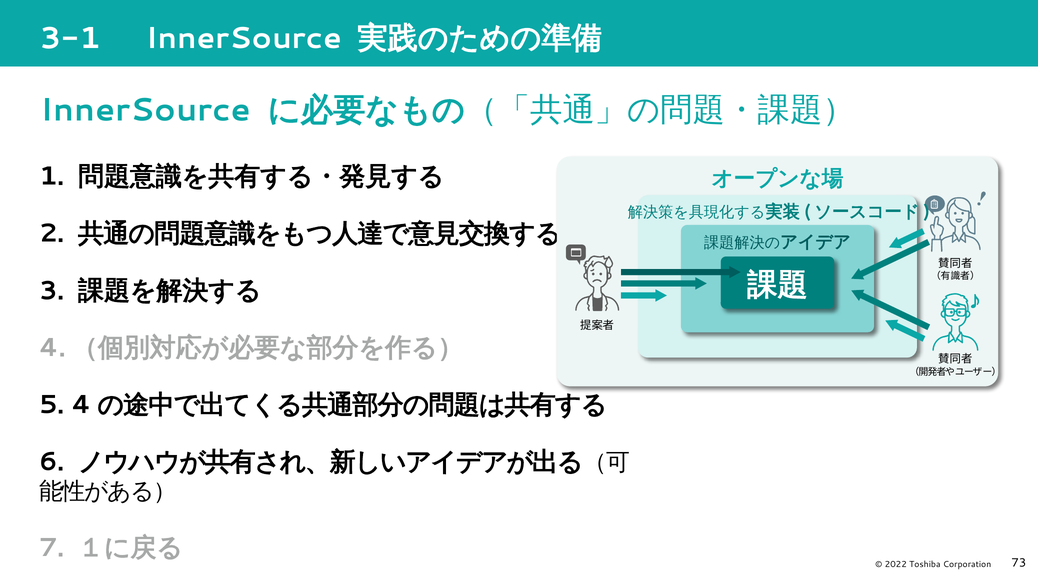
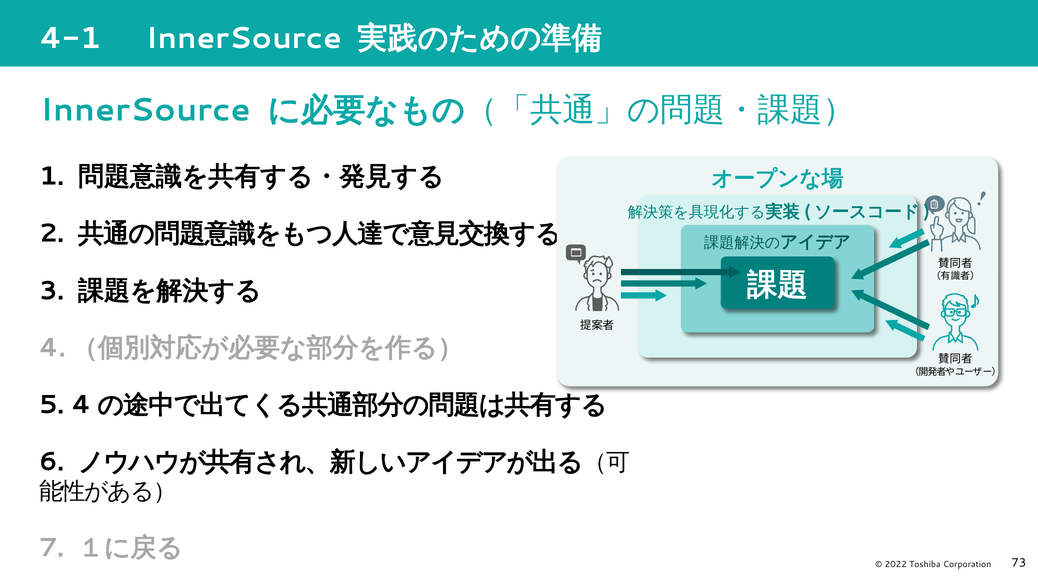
3-1: 3-1 -> 4-1
